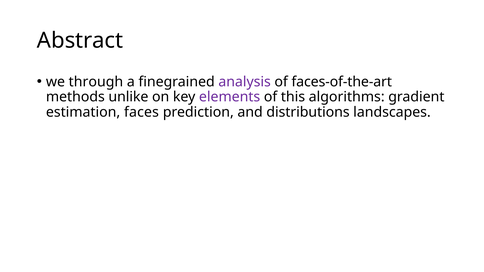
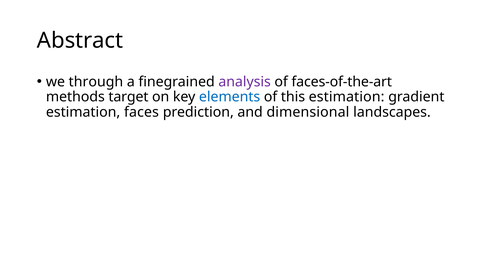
unlike: unlike -> target
elements colour: purple -> blue
this algorithms: algorithms -> estimation
distributions: distributions -> dimensional
